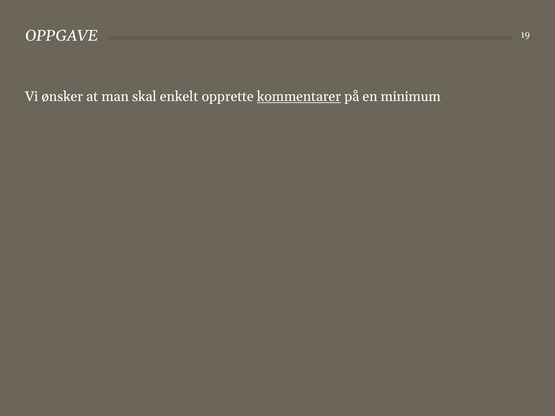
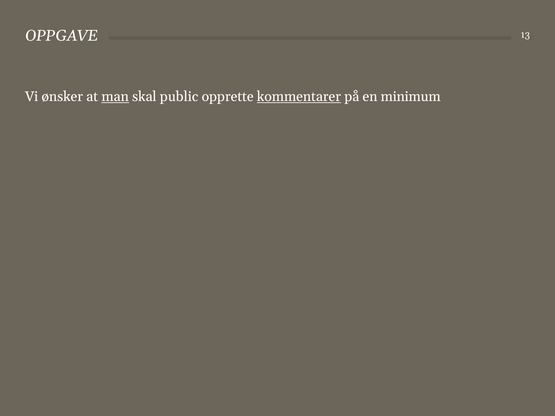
19: 19 -> 13
man underline: none -> present
enkelt: enkelt -> public
